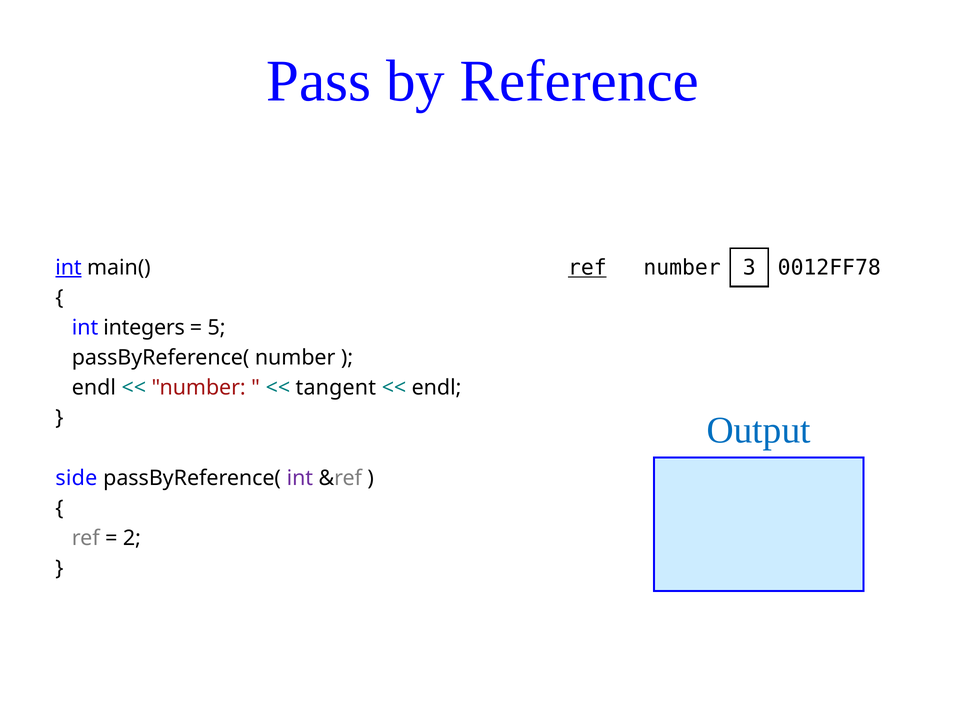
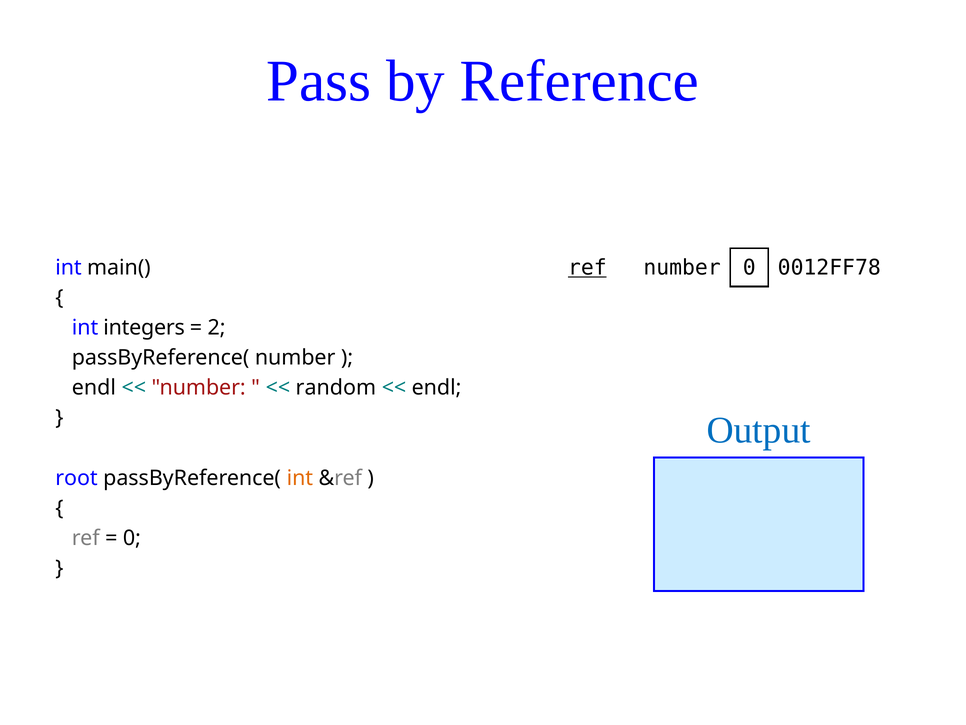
number 3: 3 -> 0
int at (68, 267) underline: present -> none
5: 5 -> 2
tangent: tangent -> random
side: side -> root
int at (300, 478) colour: purple -> orange
2 at (132, 538): 2 -> 0
